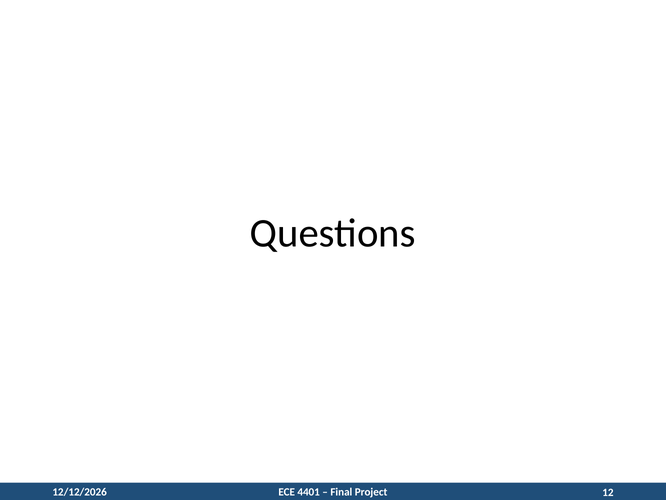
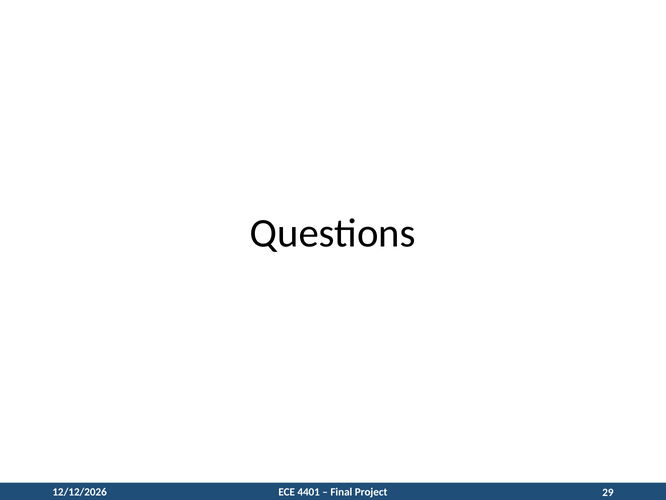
12: 12 -> 29
